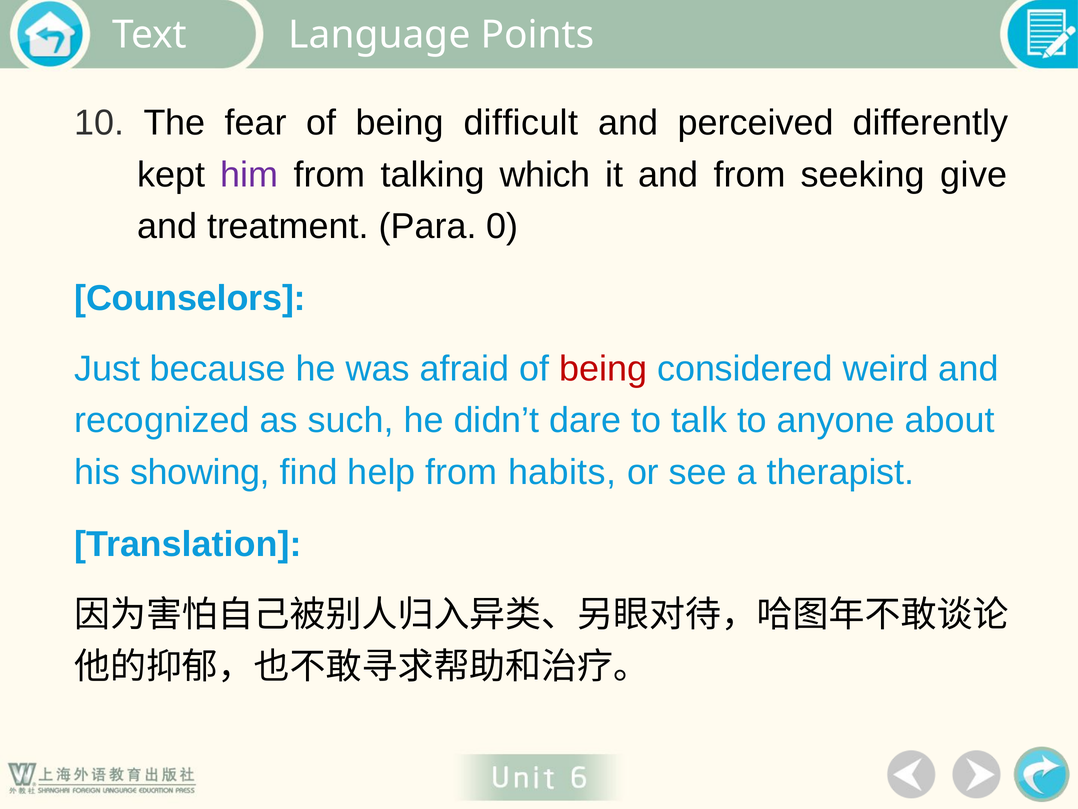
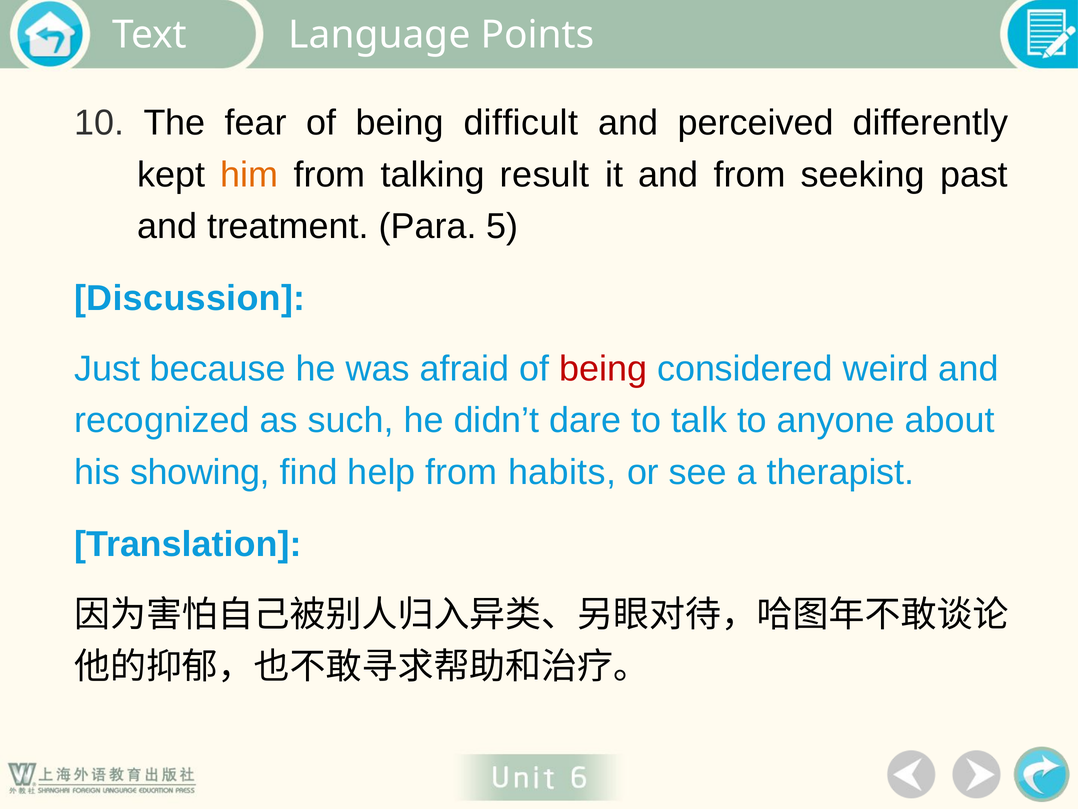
him colour: purple -> orange
which: which -> result
give: give -> past
0: 0 -> 5
Counselors: Counselors -> Discussion
